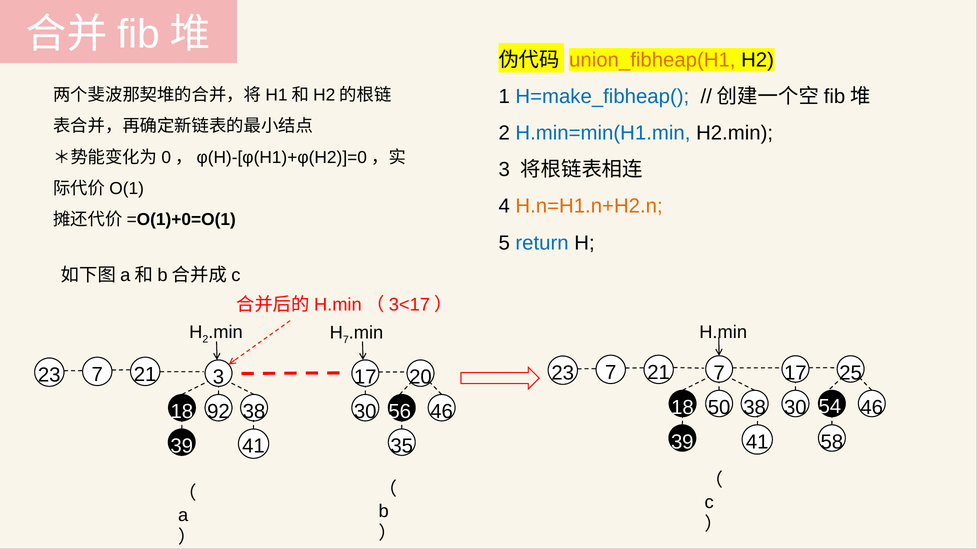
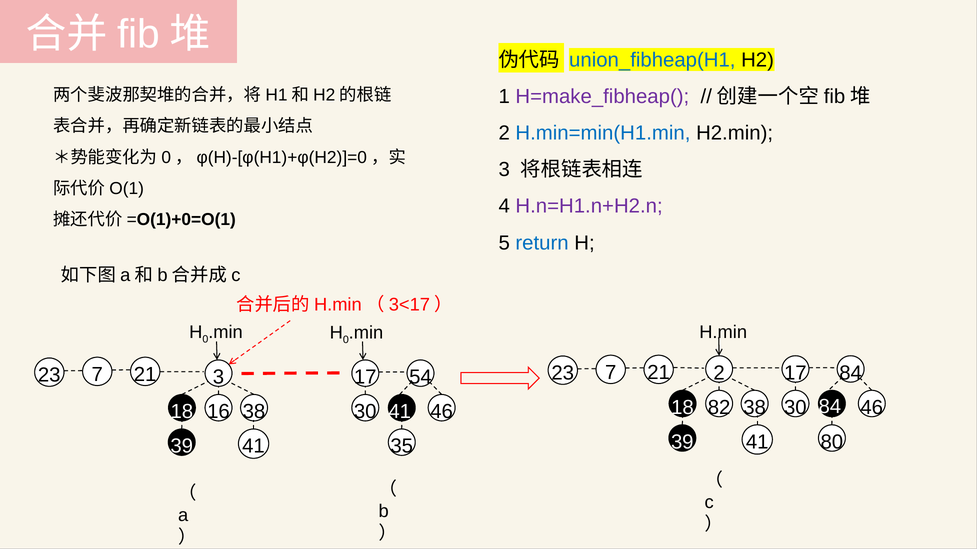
union_fibheap(H1 colour: orange -> blue
H=make_fibheap( colour: blue -> purple
H.n=H1.n+H2.n colour: orange -> purple
2 at (205, 340): 2 -> 0
7 at (346, 340): 7 -> 0
23 7: 7 -> 2
17 25: 25 -> 84
20: 20 -> 54
50: 50 -> 82
30 54: 54 -> 84
92: 92 -> 16
30 56: 56 -> 41
58: 58 -> 80
